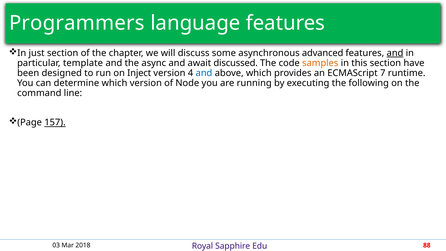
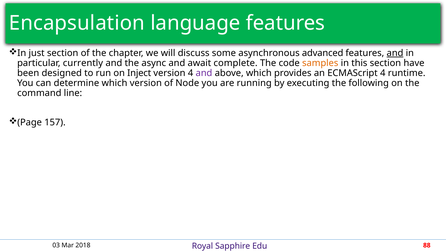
Programmers: Programmers -> Encapsulation
template: template -> currently
discussed: discussed -> complete
and at (204, 73) colour: blue -> purple
ECMAScript 7: 7 -> 4
157 underline: present -> none
